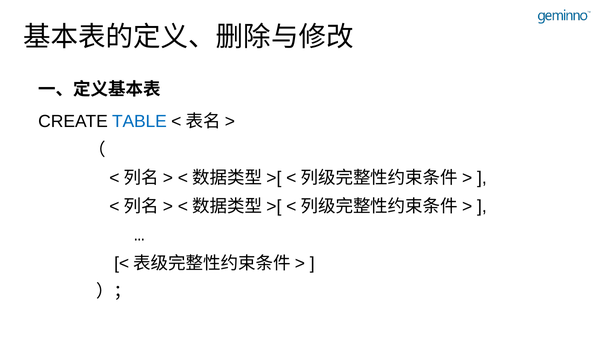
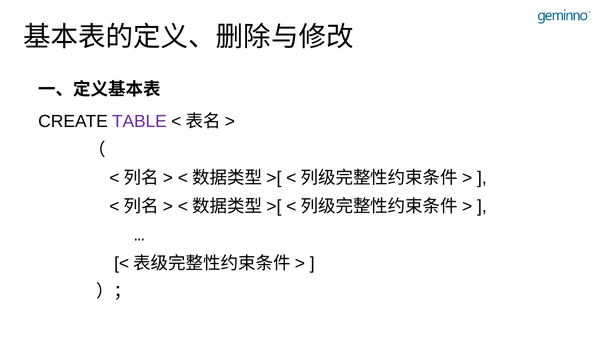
TABLE colour: blue -> purple
